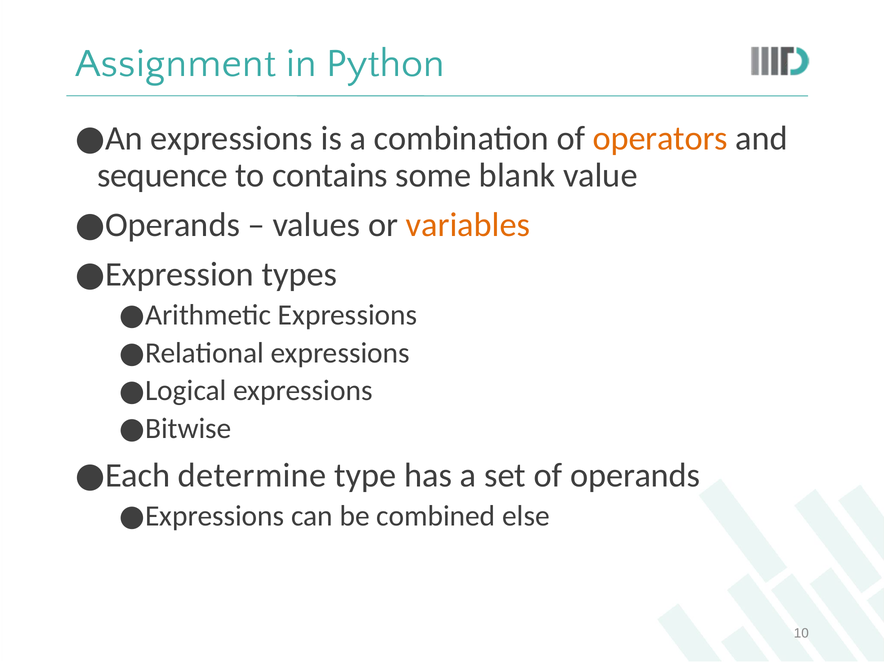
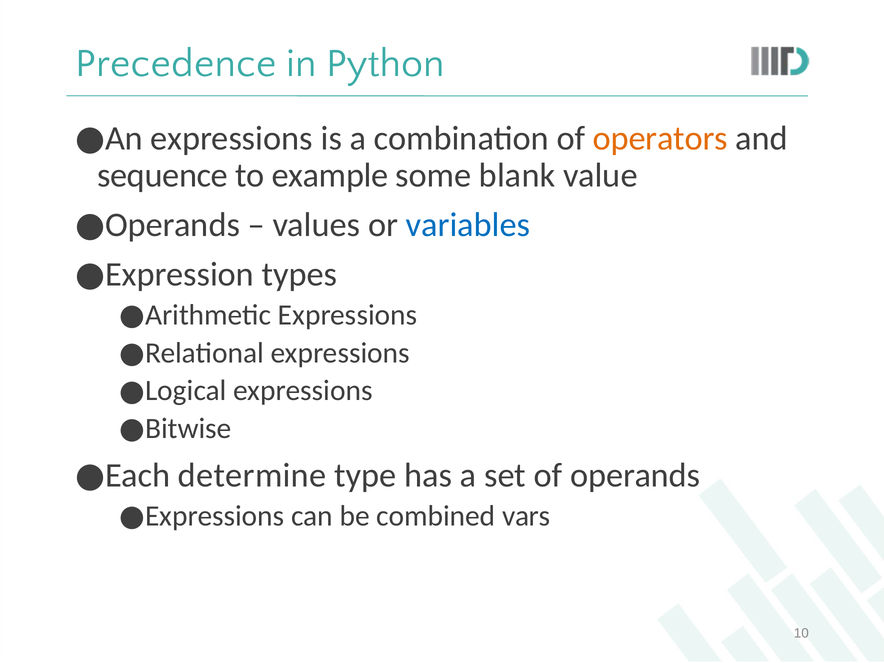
Assignment: Assignment -> Precedence
contains: contains -> example
variables colour: orange -> blue
else: else -> vars
